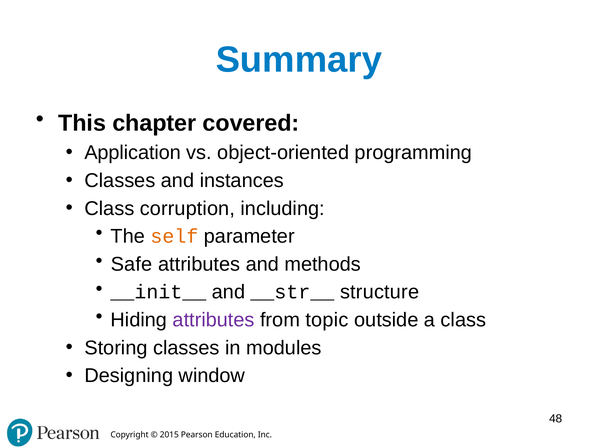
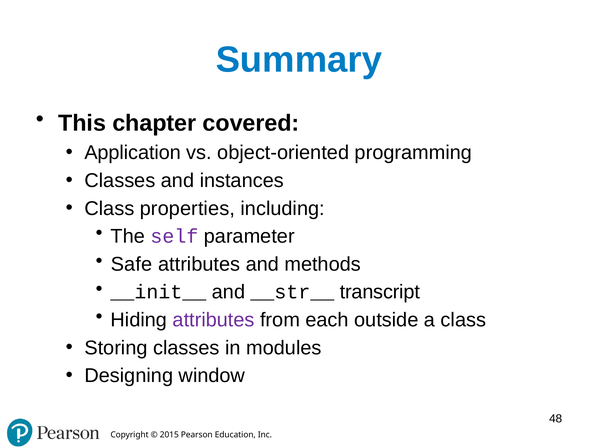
corruption: corruption -> properties
self colour: orange -> purple
structure: structure -> transcript
topic: topic -> each
